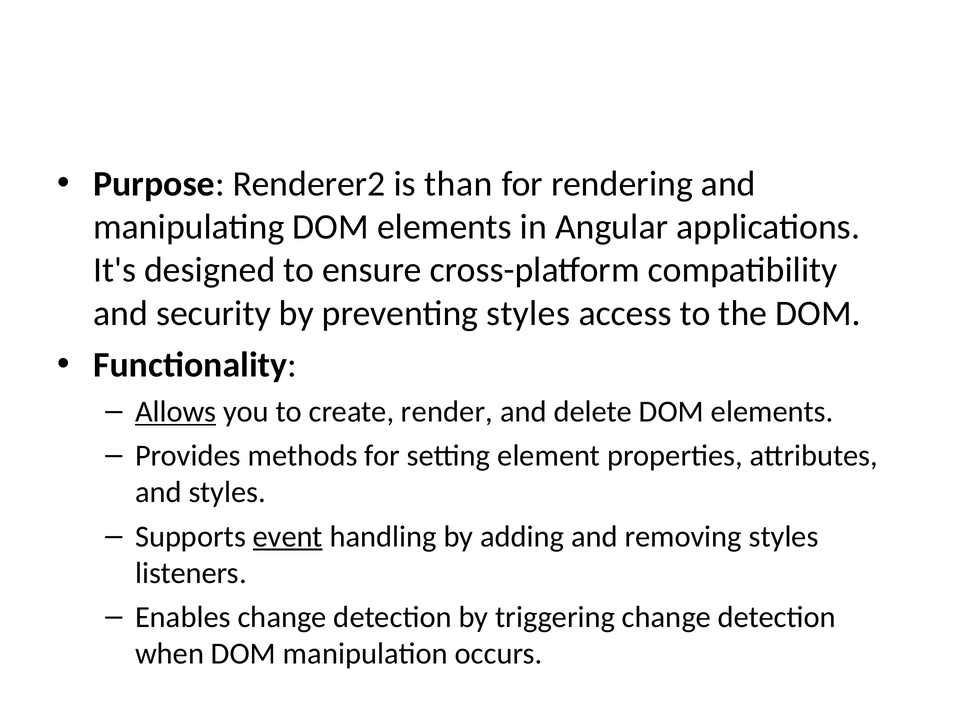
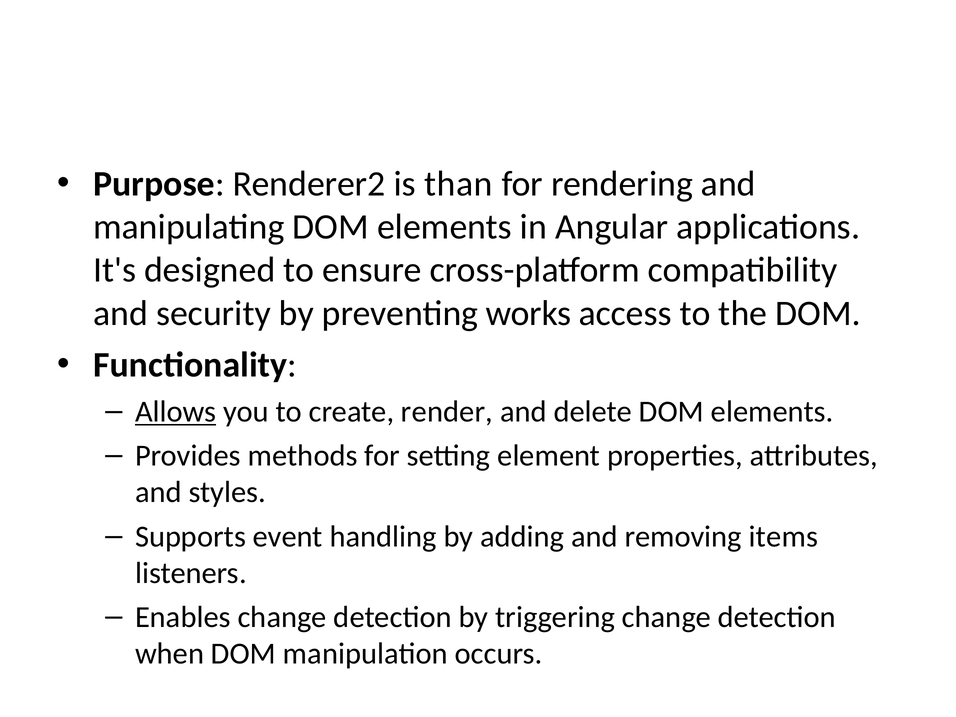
preventing styles: styles -> works
event underline: present -> none
removing styles: styles -> items
